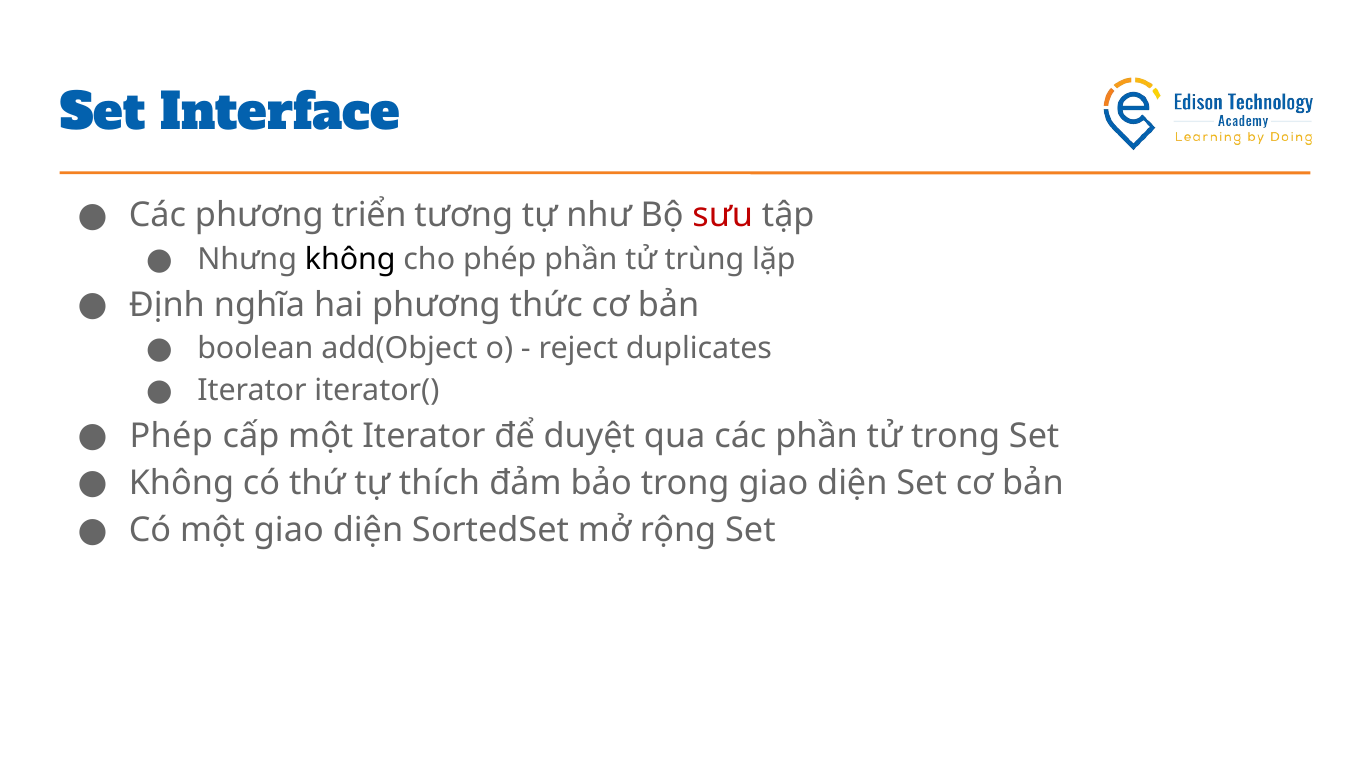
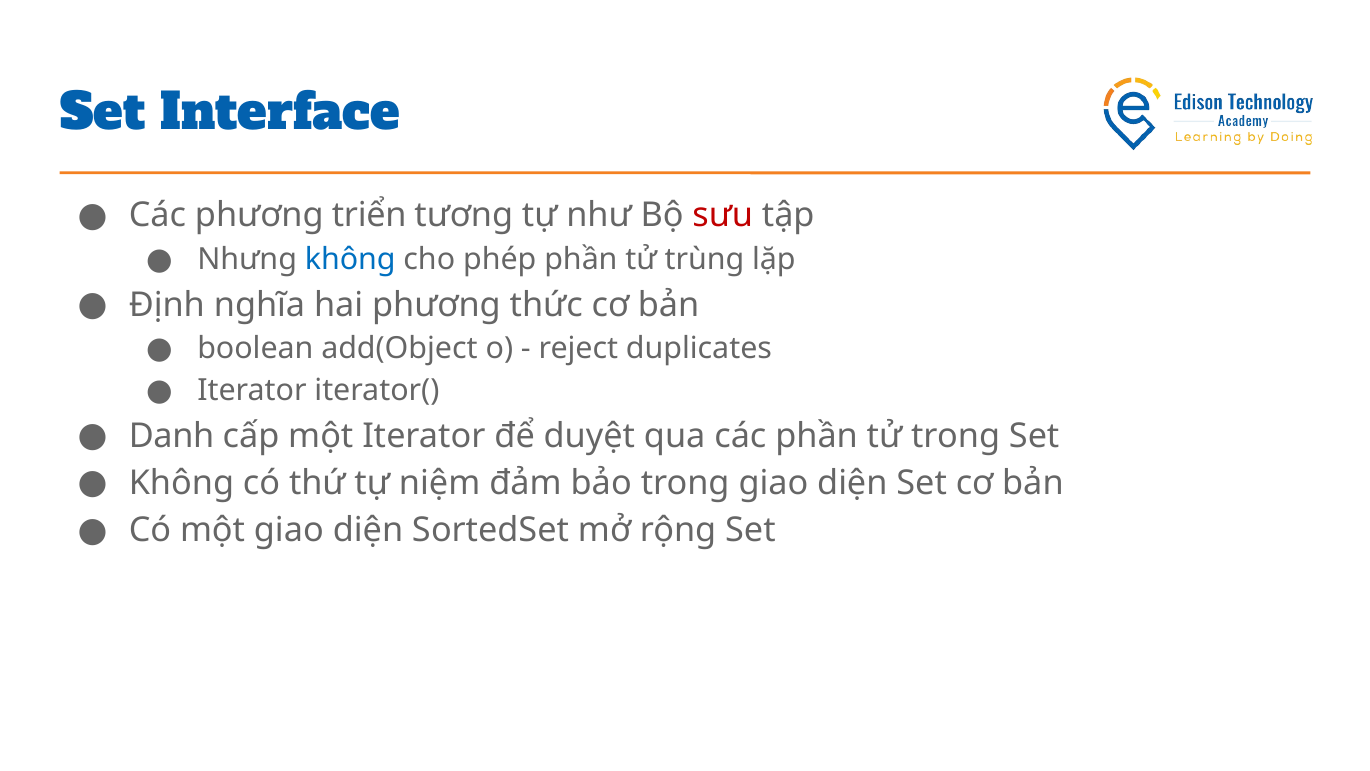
không at (350, 259) colour: black -> blue
Phép at (171, 436): Phép -> Danh
thích: thích -> niệm
